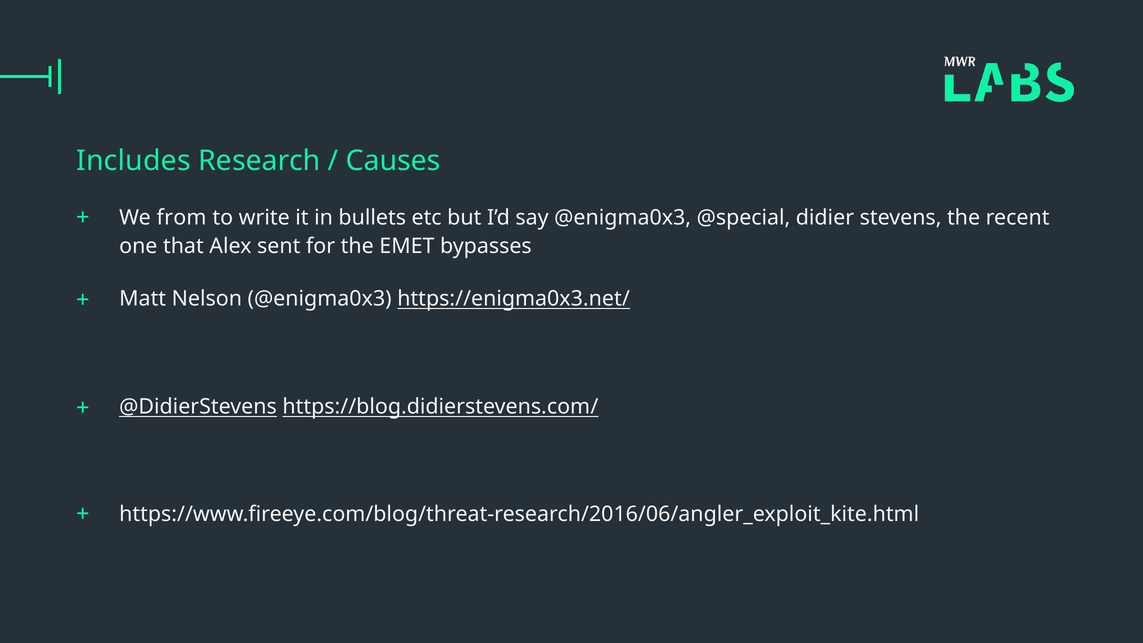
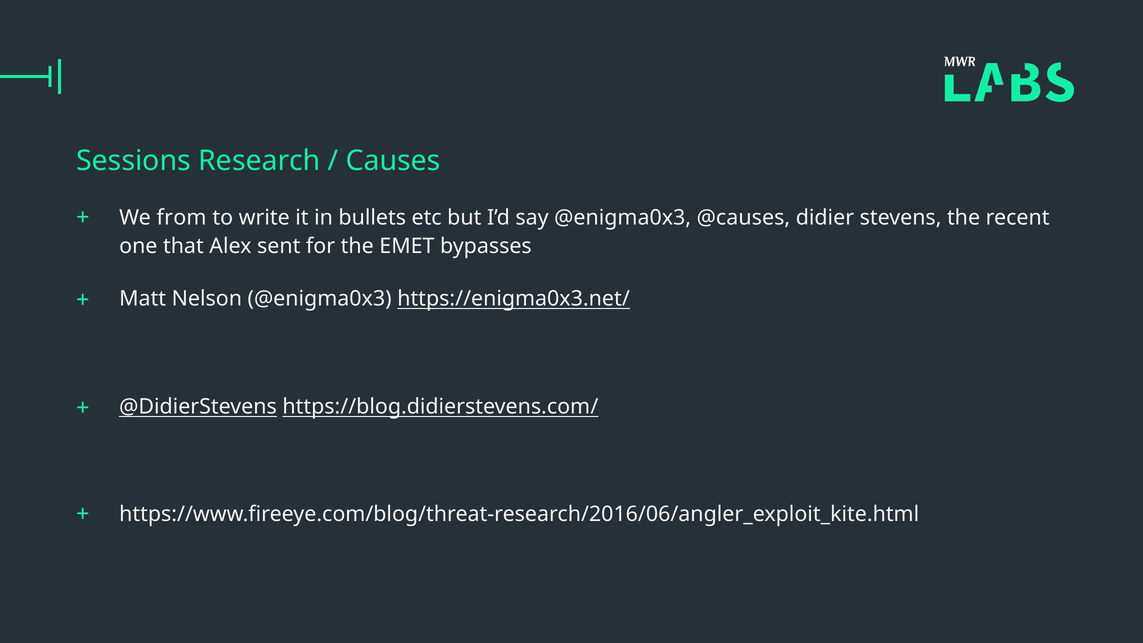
Includes: Includes -> Sessions
@special: @special -> @causes
